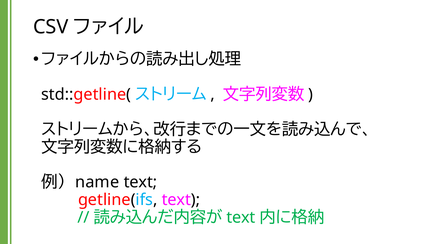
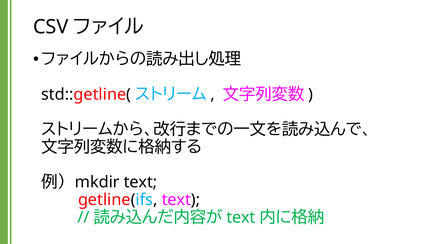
name: name -> mkdir
